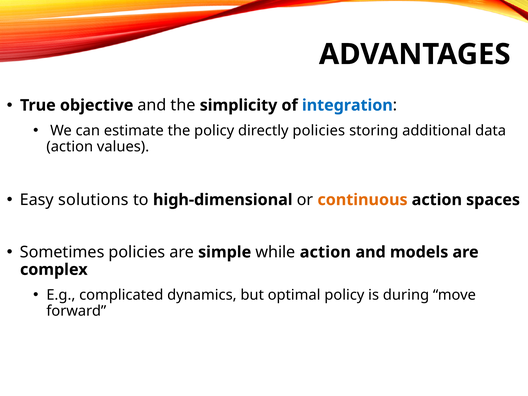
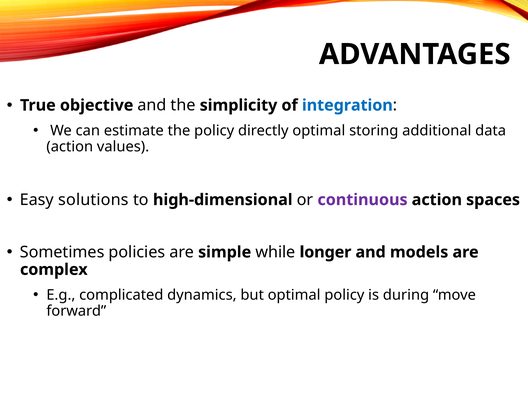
directly policies: policies -> optimal
continuous colour: orange -> purple
while action: action -> longer
